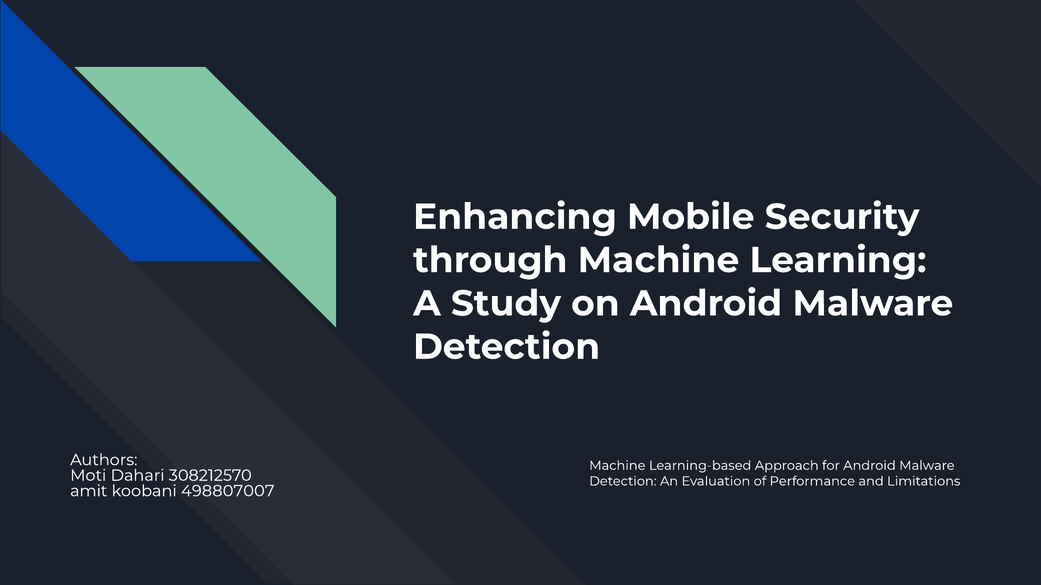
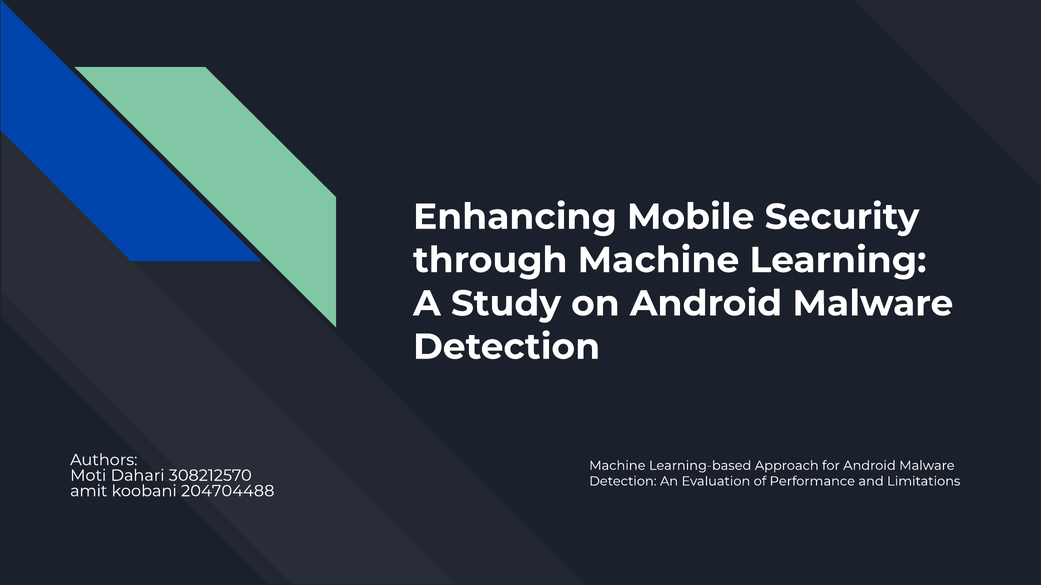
498807007: 498807007 -> 204704488
